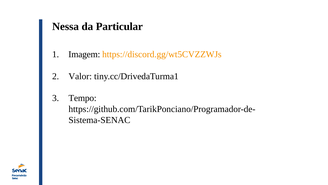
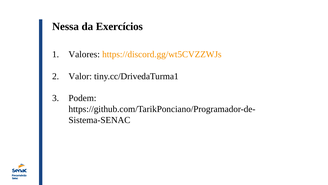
Particular: Particular -> Exercícios
Imagem: Imagem -> Valores
Tempo: Tempo -> Podem
